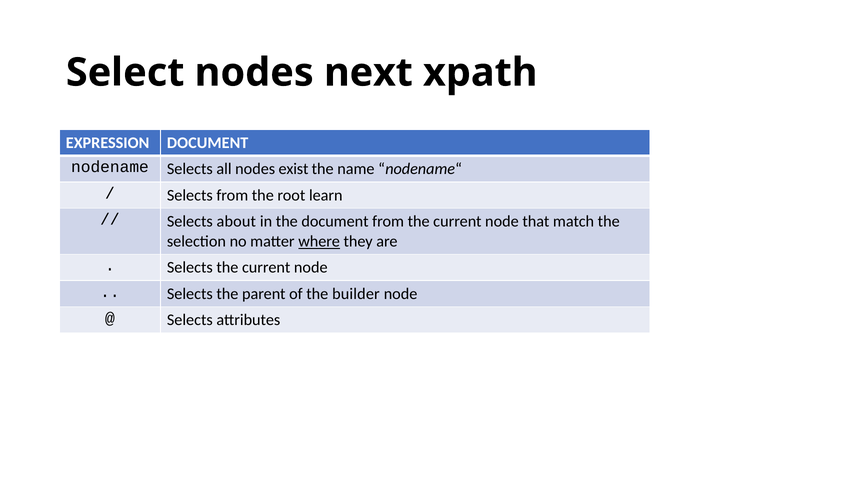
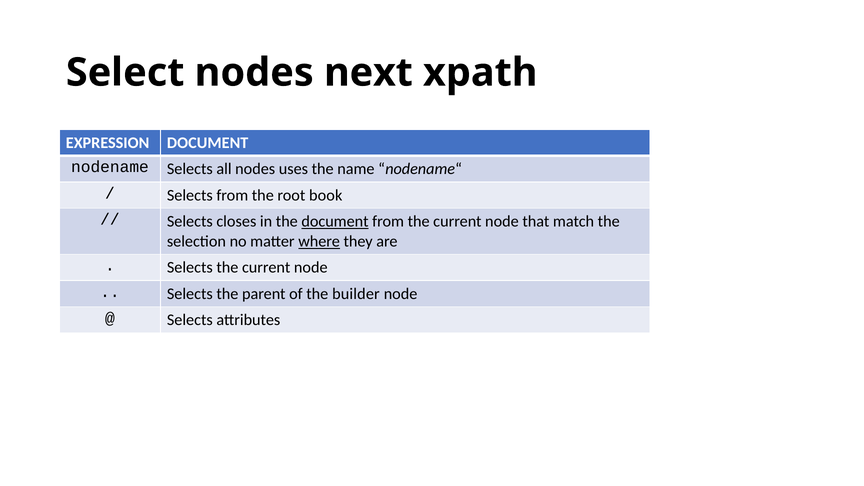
exist: exist -> uses
learn: learn -> book
about: about -> closes
document at (335, 222) underline: none -> present
